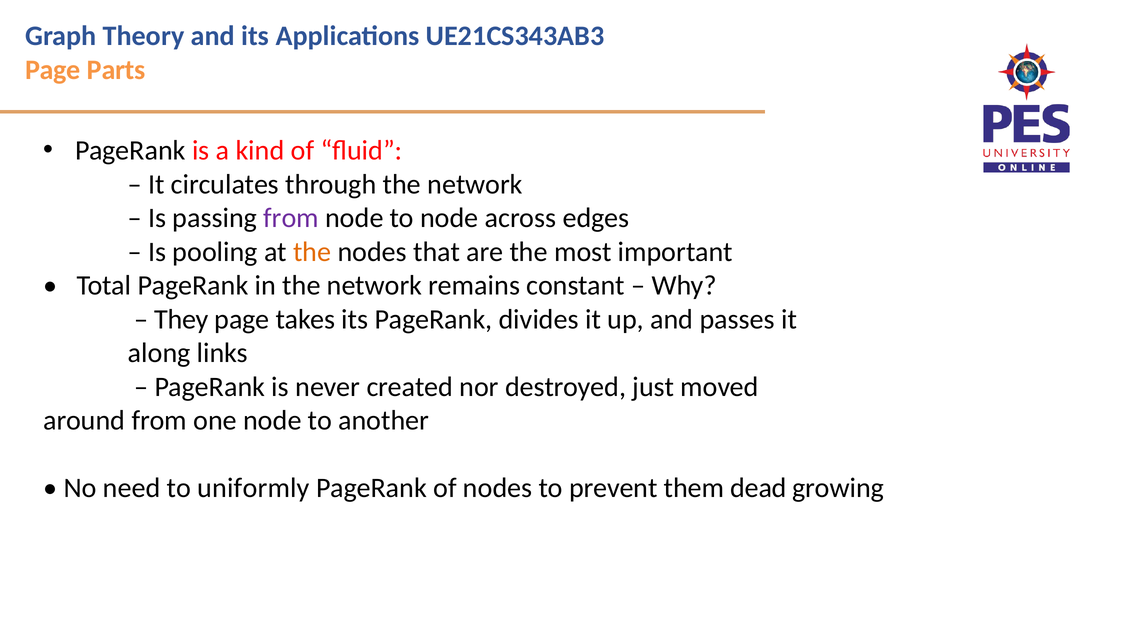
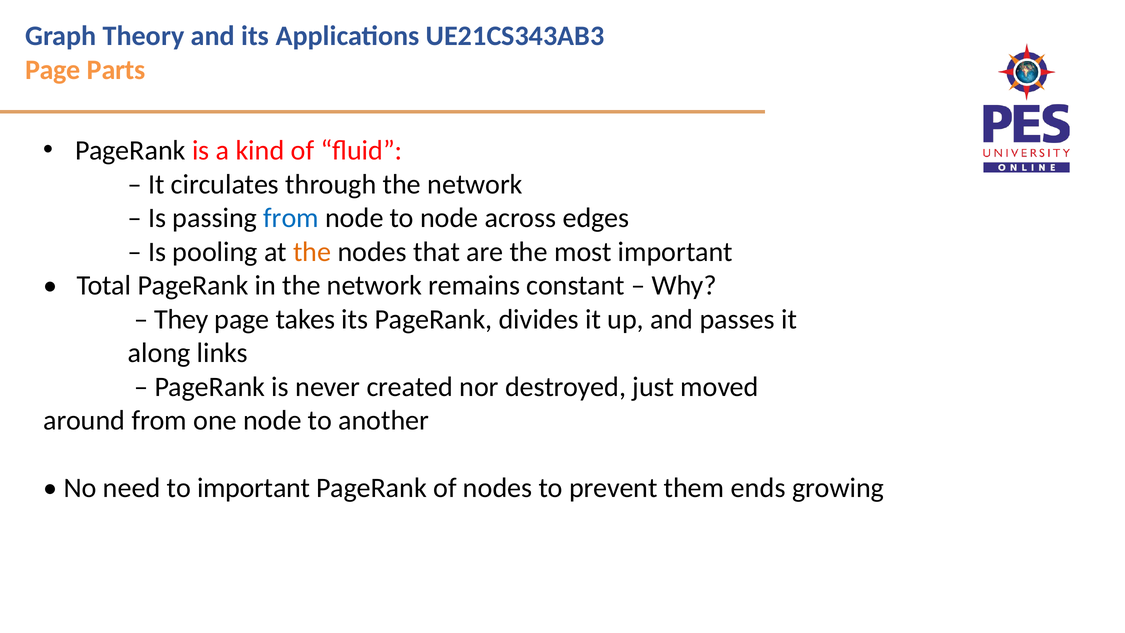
from at (291, 218) colour: purple -> blue
to uniformly: uniformly -> important
dead: dead -> ends
